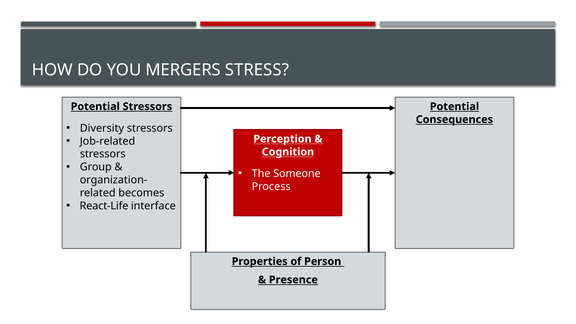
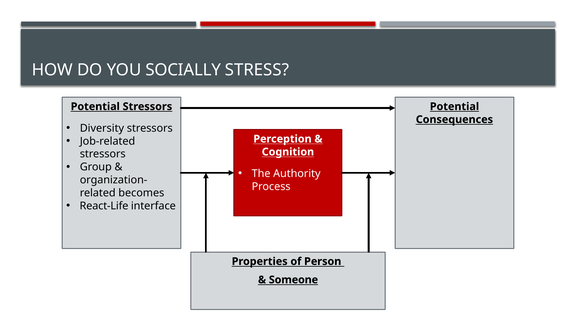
MERGERS: MERGERS -> SOCIALLY
Someone: Someone -> Authority
Presence: Presence -> Someone
